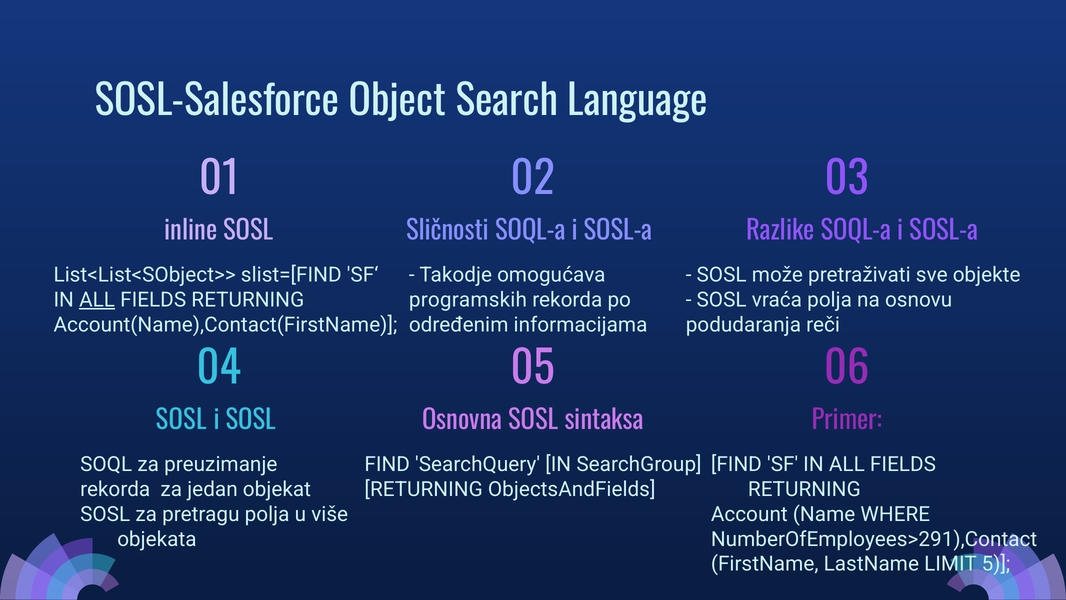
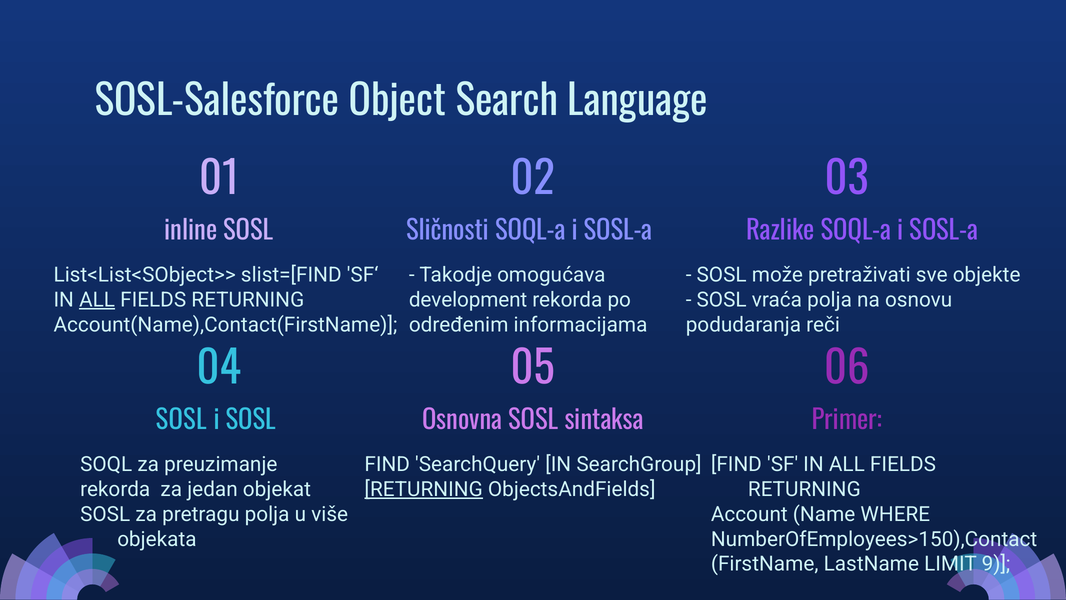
programskih: programskih -> development
RETURNING at (424, 489) underline: none -> present
NumberOfEmployees>291),Contact: NumberOfEmployees>291),Contact -> NumberOfEmployees>150),Contact
5: 5 -> 9
